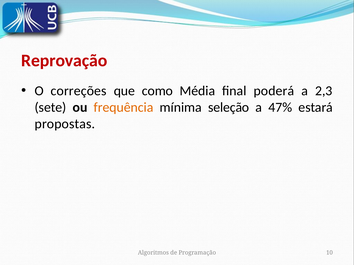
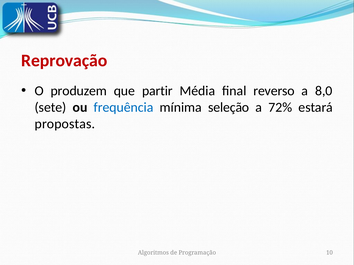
correções: correções -> produzem
como: como -> partir
poderá: poderá -> reverso
2,3: 2,3 -> 8,0
frequência colour: orange -> blue
47%: 47% -> 72%
